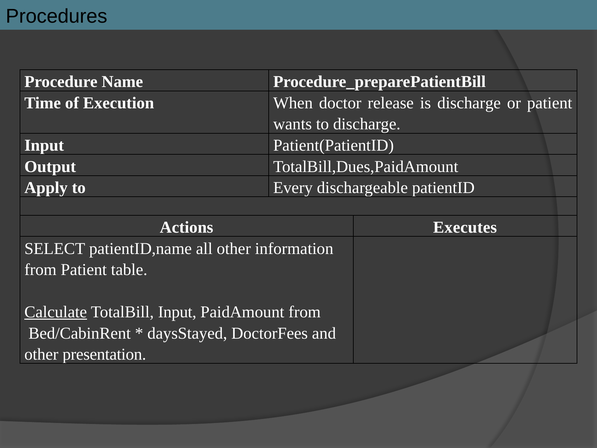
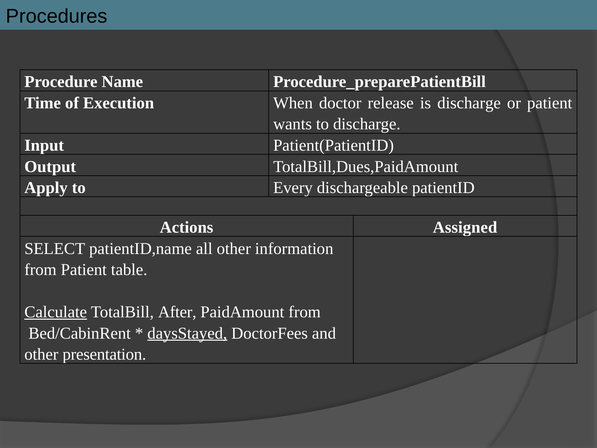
Executes: Executes -> Assigned
TotalBill Input: Input -> After
daysStayed underline: none -> present
